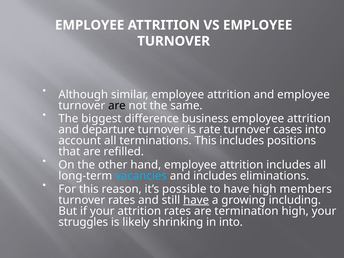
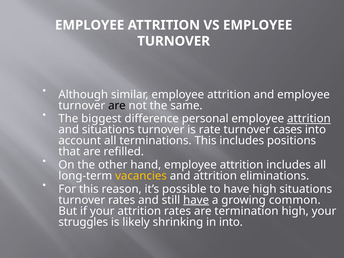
business: business -> personal
attrition at (309, 119) underline: none -> present
and departure: departure -> situations
vacancies colour: light blue -> yellow
and includes: includes -> attrition
high members: members -> situations
including: including -> common
